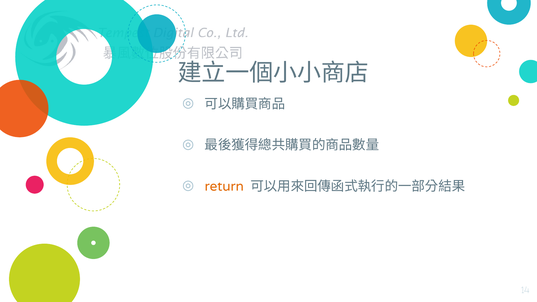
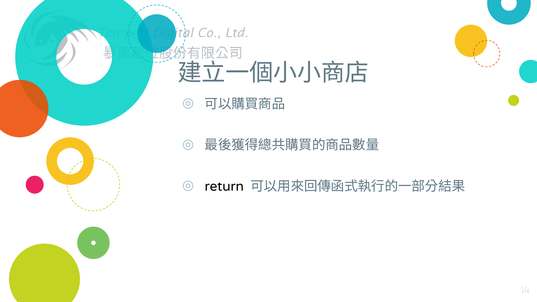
return colour: orange -> black
